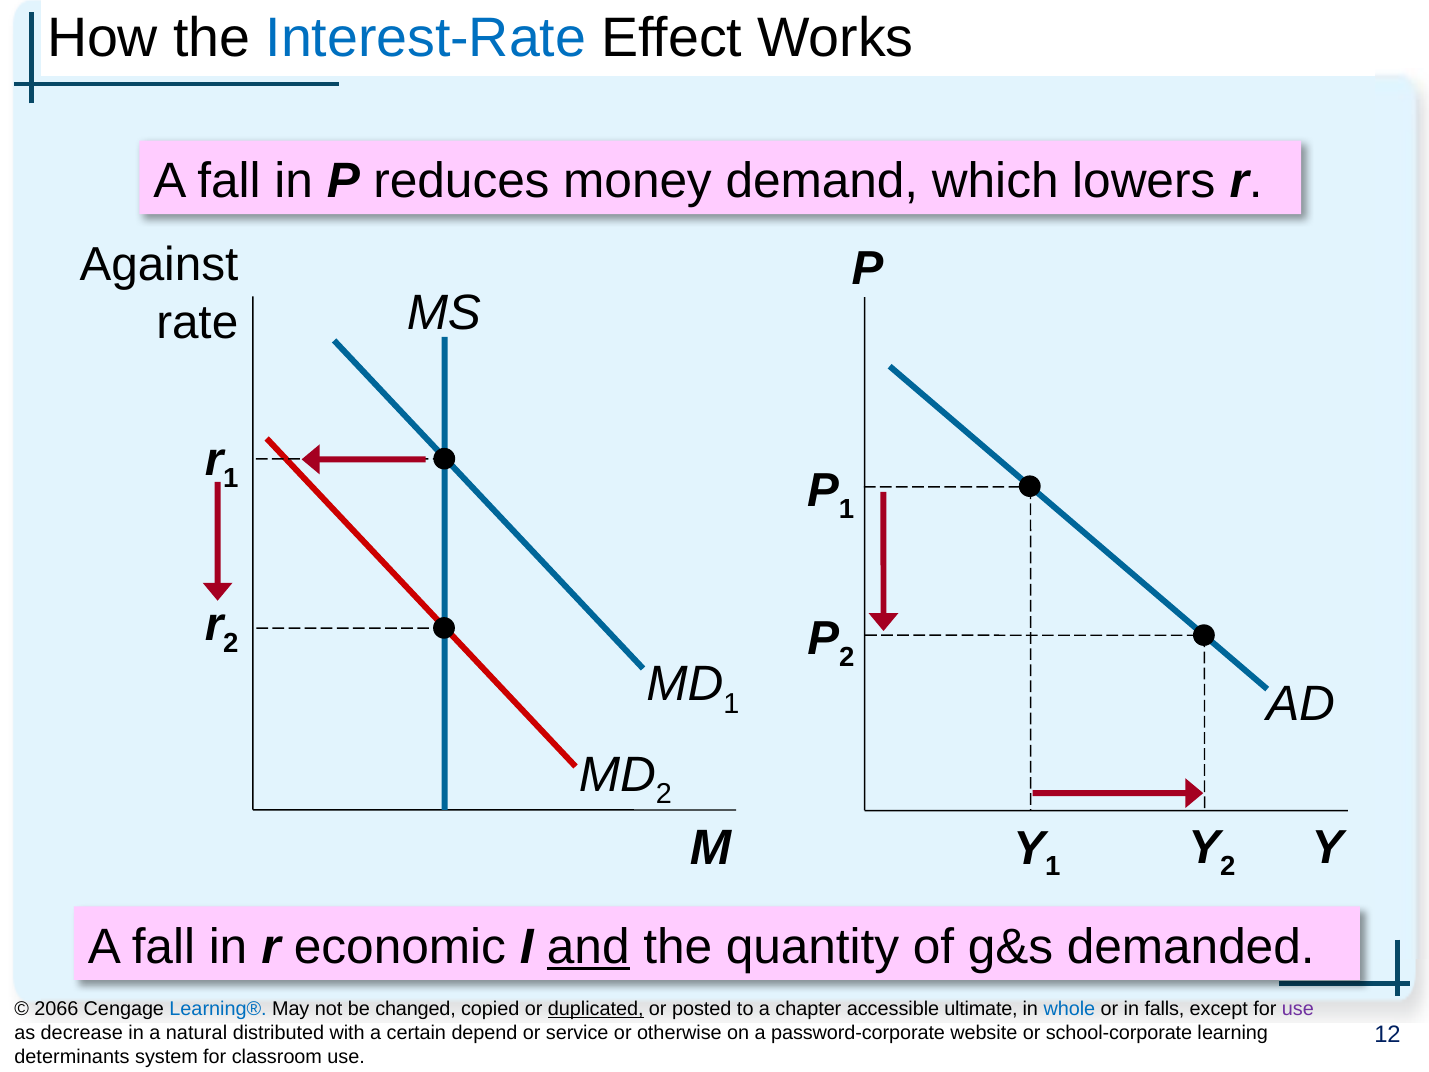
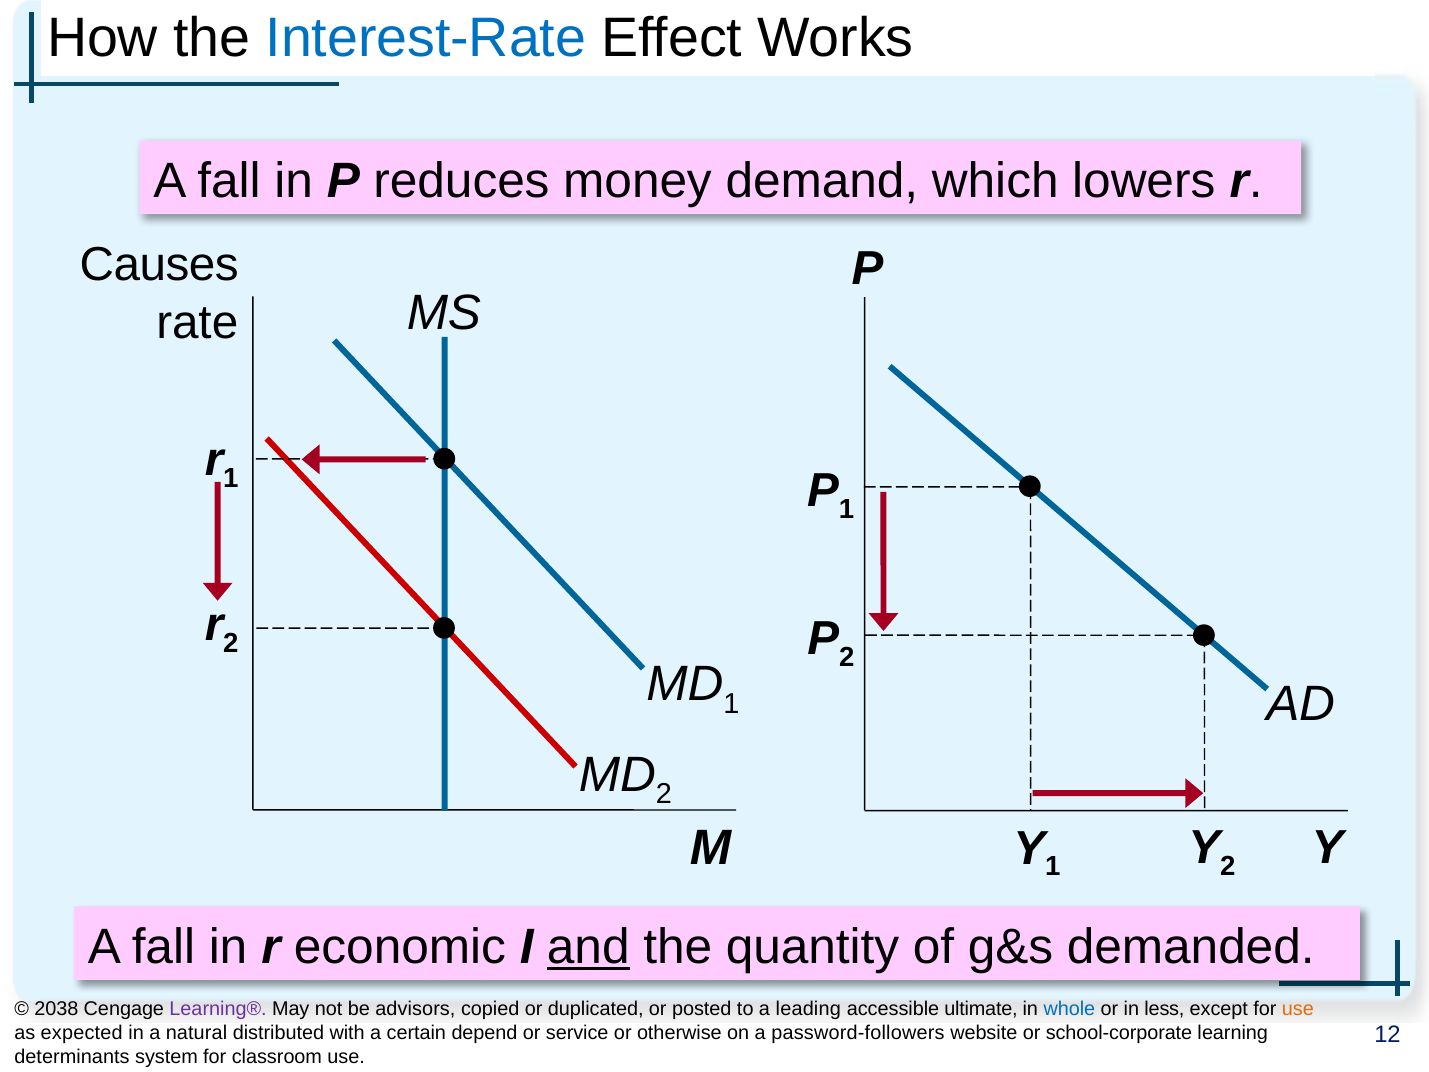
Against: Against -> Causes
2066: 2066 -> 2038
Learning® colour: blue -> purple
changed: changed -> advisors
duplicated underline: present -> none
chapter: chapter -> leading
falls: falls -> less
use at (1298, 1009) colour: purple -> orange
decrease: decrease -> expected
password-corporate: password-corporate -> password-followers
